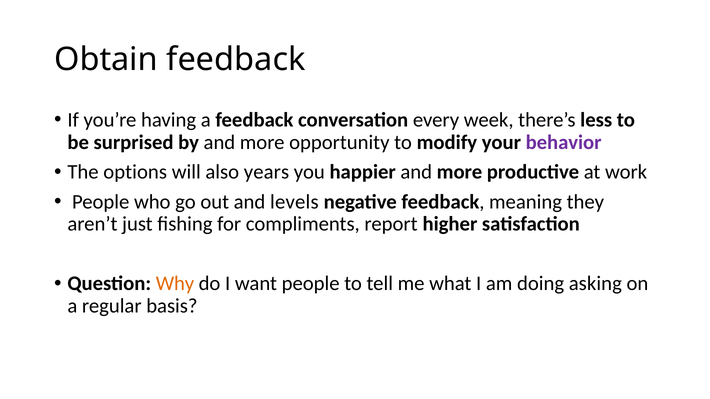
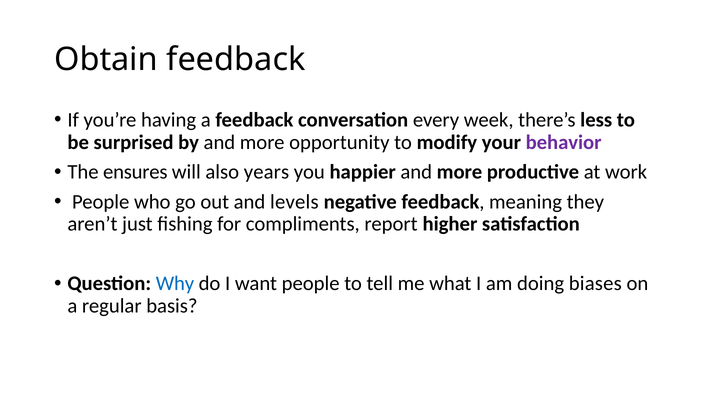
options: options -> ensures
Why colour: orange -> blue
asking: asking -> biases
